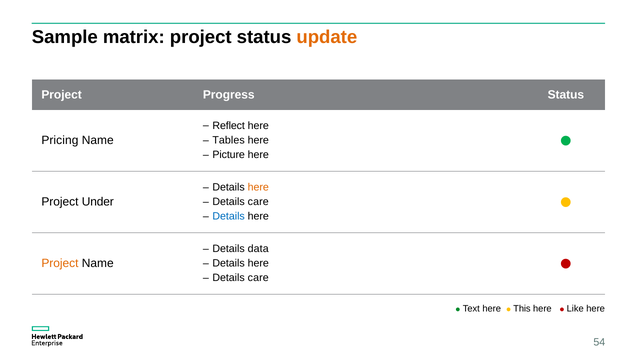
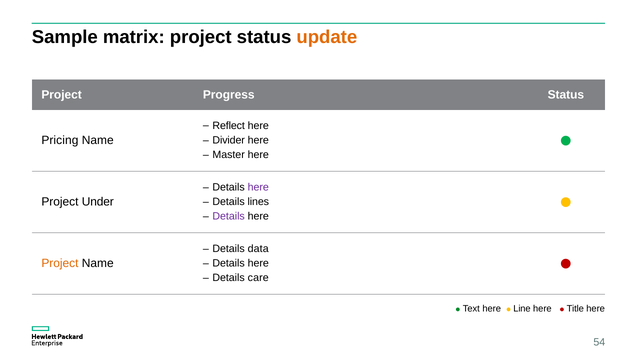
Tables: Tables -> Divider
Picture: Picture -> Master
here at (258, 187) colour: orange -> purple
care at (258, 202): care -> lines
Details at (229, 217) colour: blue -> purple
This: This -> Line
Like: Like -> Title
